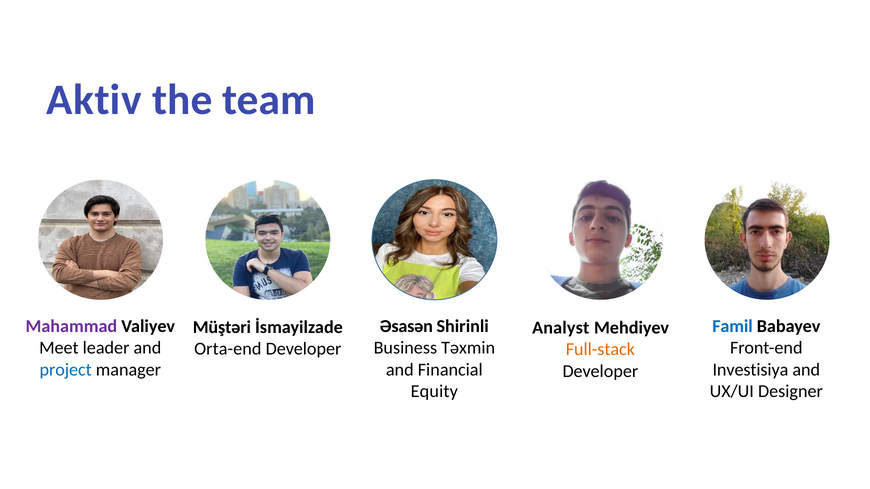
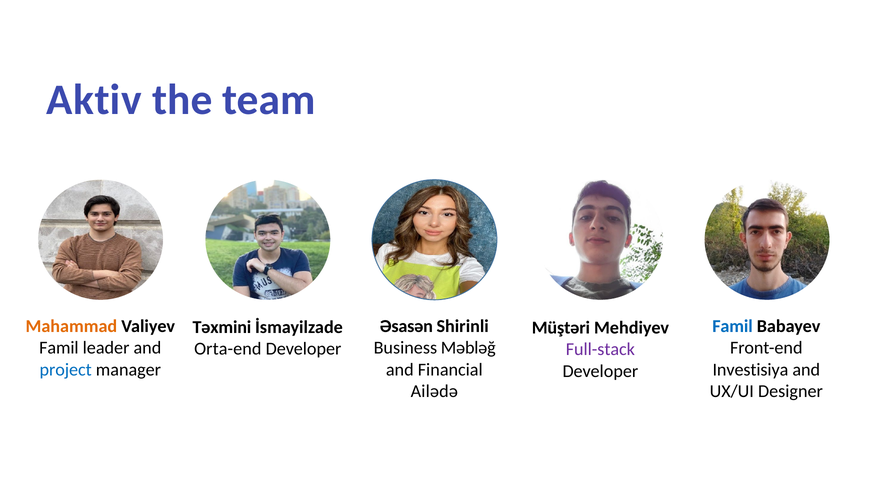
Mahammad colour: purple -> orange
Müştəri: Müştəri -> Təxmini
Analyst: Analyst -> Müştəri
Meet at (59, 348): Meet -> Famil
Təxmin: Təxmin -> Məbləğ
Full-stack colour: orange -> purple
Equity: Equity -> Ailədə
